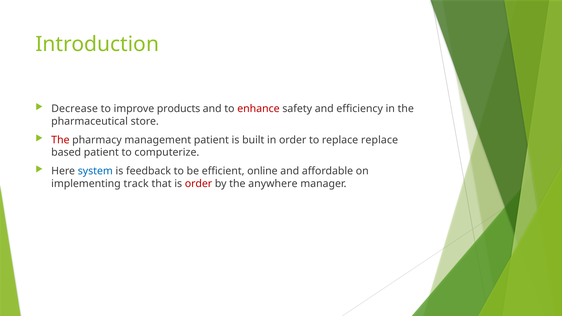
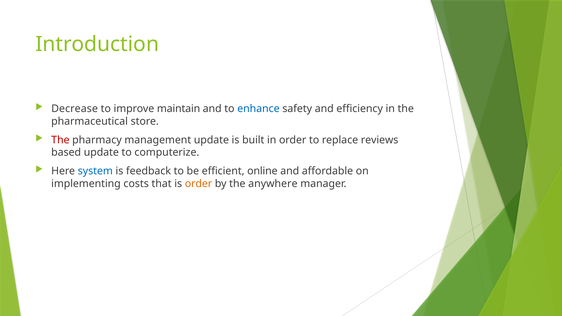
products: products -> maintain
enhance colour: red -> blue
management patient: patient -> update
replace replace: replace -> reviews
based patient: patient -> update
track: track -> costs
order at (199, 184) colour: red -> orange
